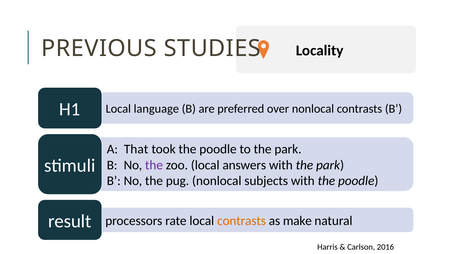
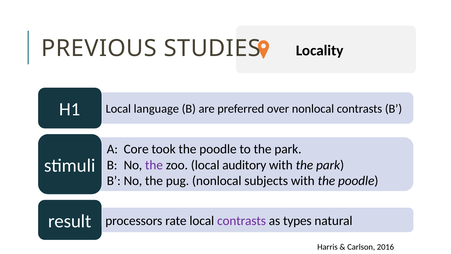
That: That -> Core
answers: answers -> auditory
contrasts at (242, 221) colour: orange -> purple
make: make -> types
